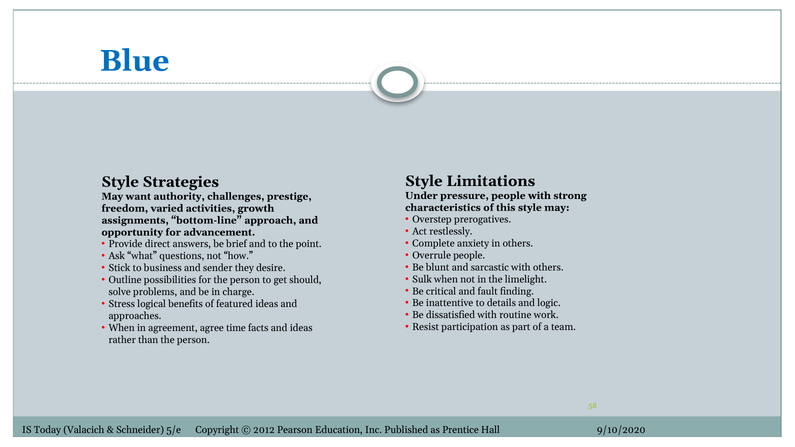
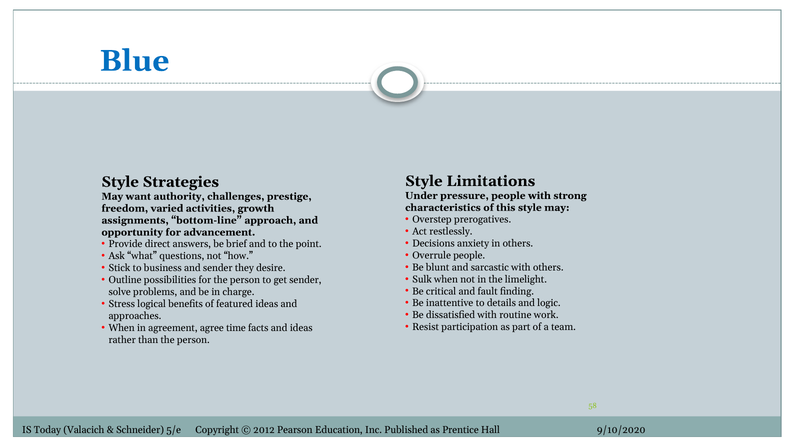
Complete: Complete -> Decisions
get should: should -> sender
